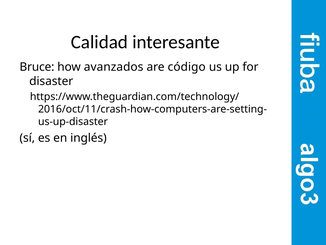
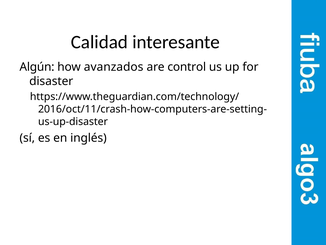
Bruce: Bruce -> Algún
código: código -> control
